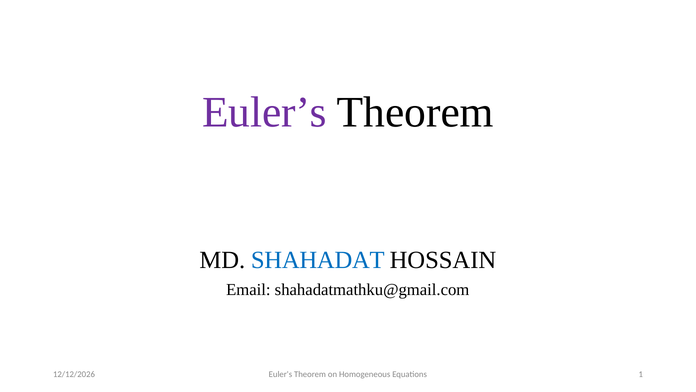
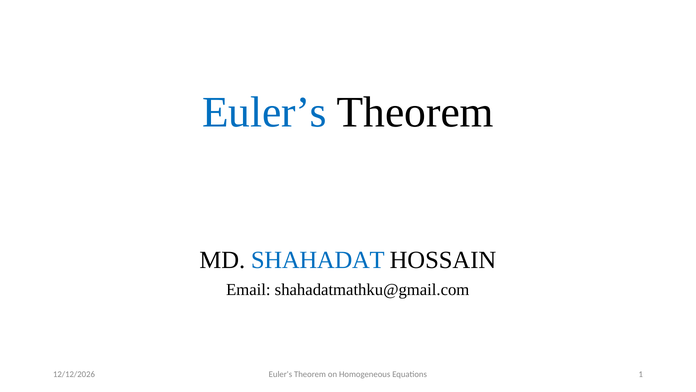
Euler’s colour: purple -> blue
